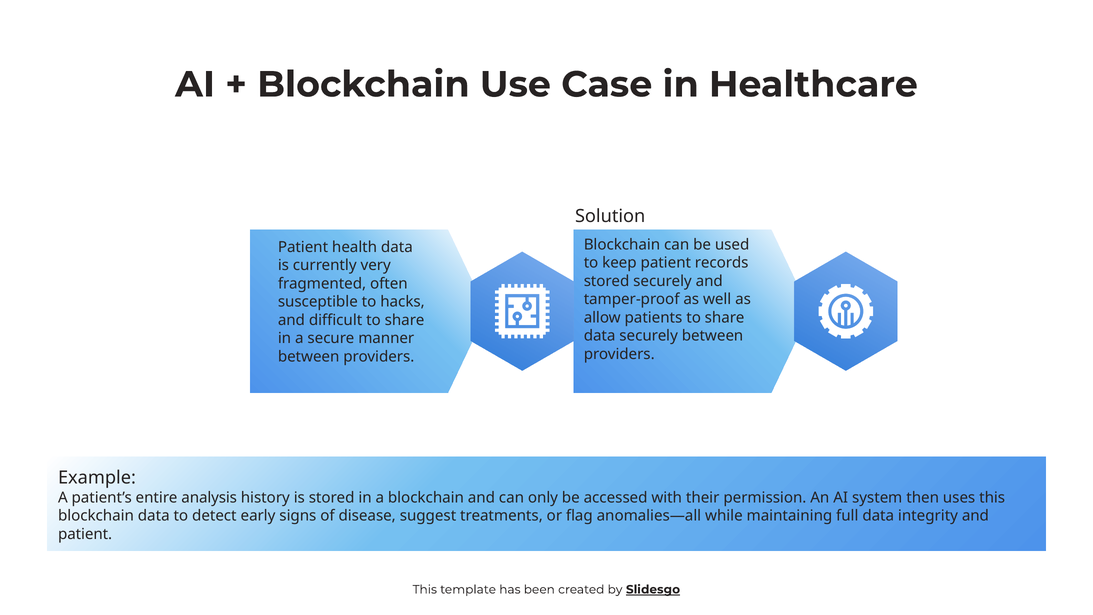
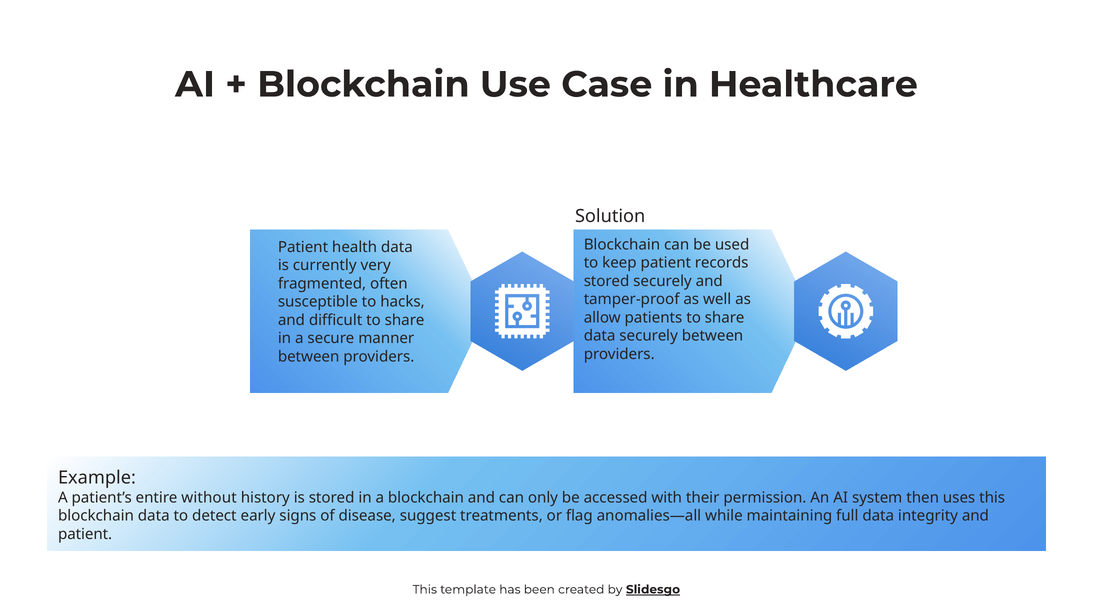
analysis: analysis -> without
